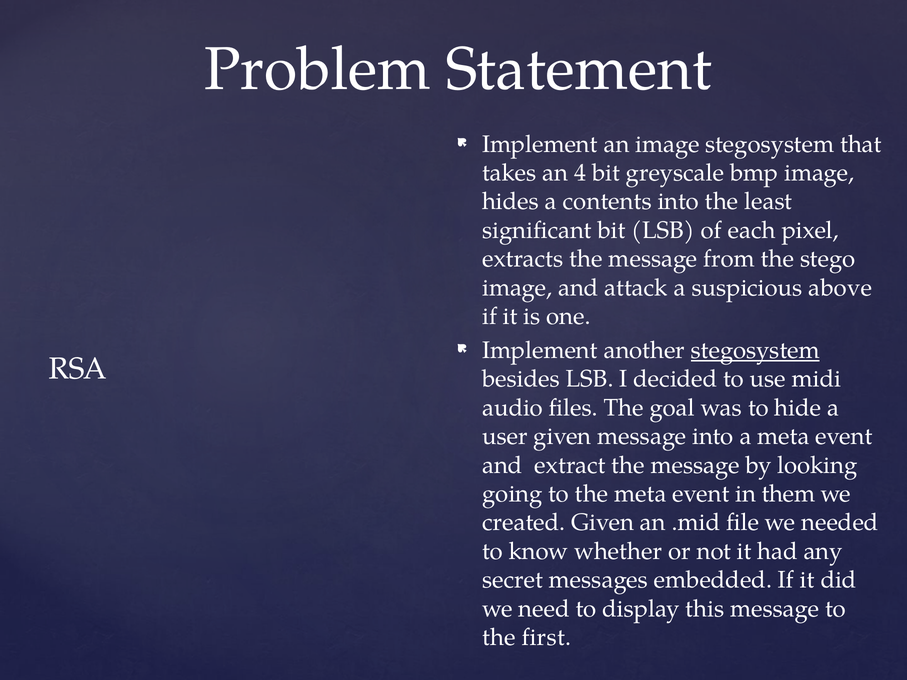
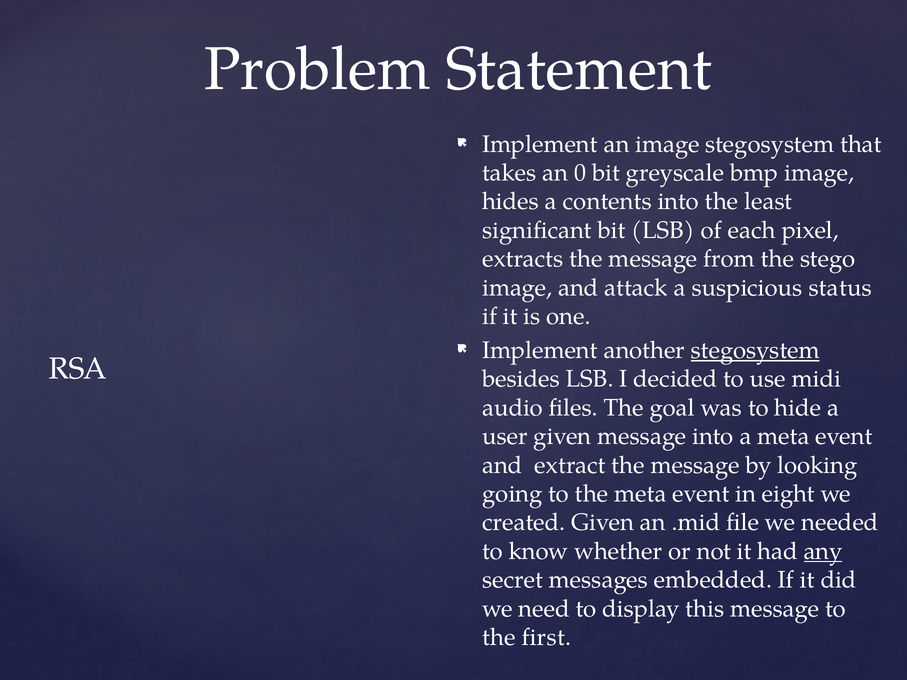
4: 4 -> 0
above: above -> status
them: them -> eight
any underline: none -> present
